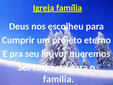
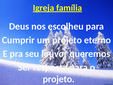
família at (59, 79): família -> projeto
